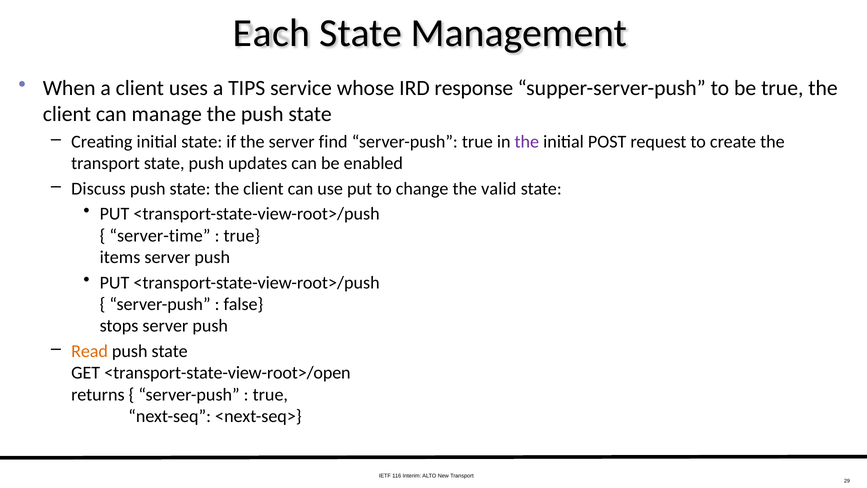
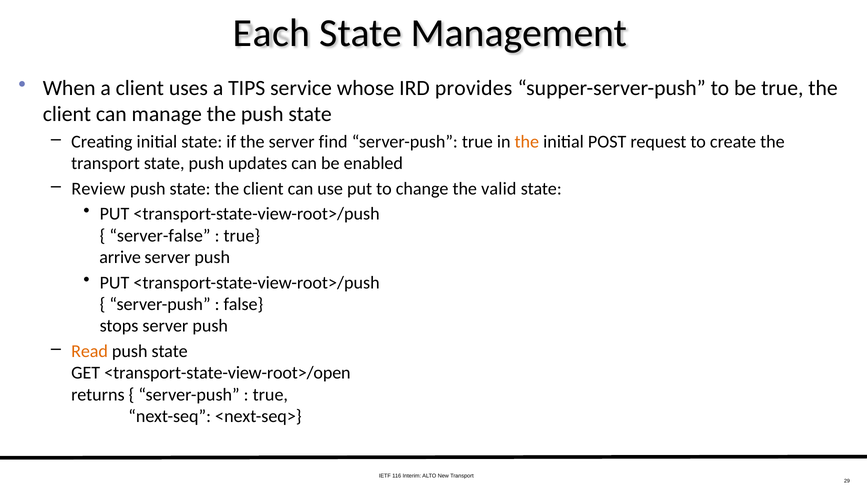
response: response -> provides
the at (527, 141) colour: purple -> orange
Discuss: Discuss -> Review
server-time: server-time -> server-false
items: items -> arrive
